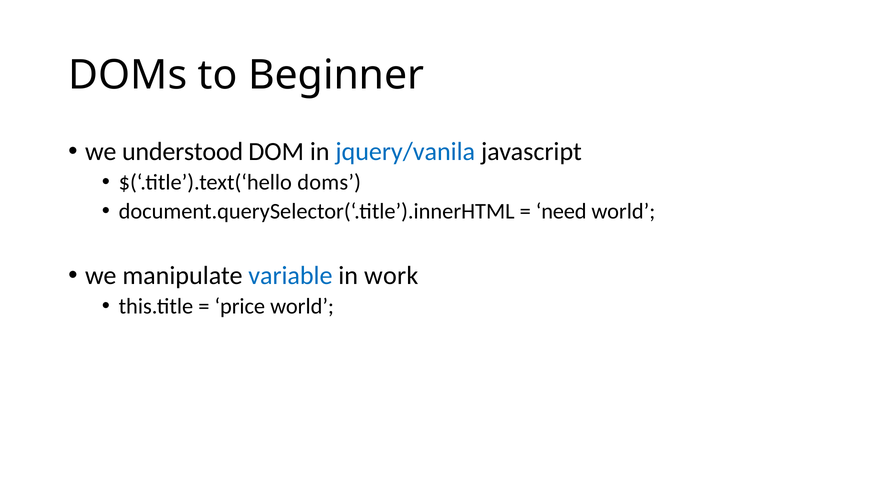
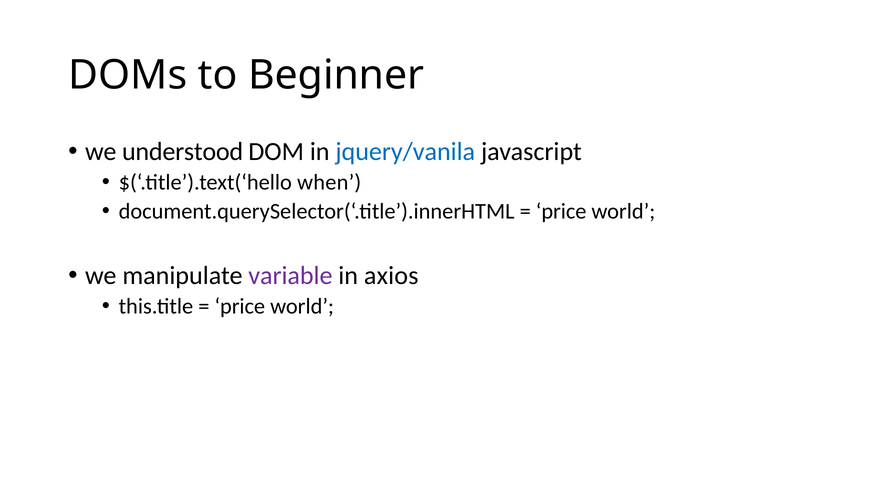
$(‘.title’).text(‘hello doms: doms -> when
need at (561, 211): need -> price
variable colour: blue -> purple
work: work -> axios
